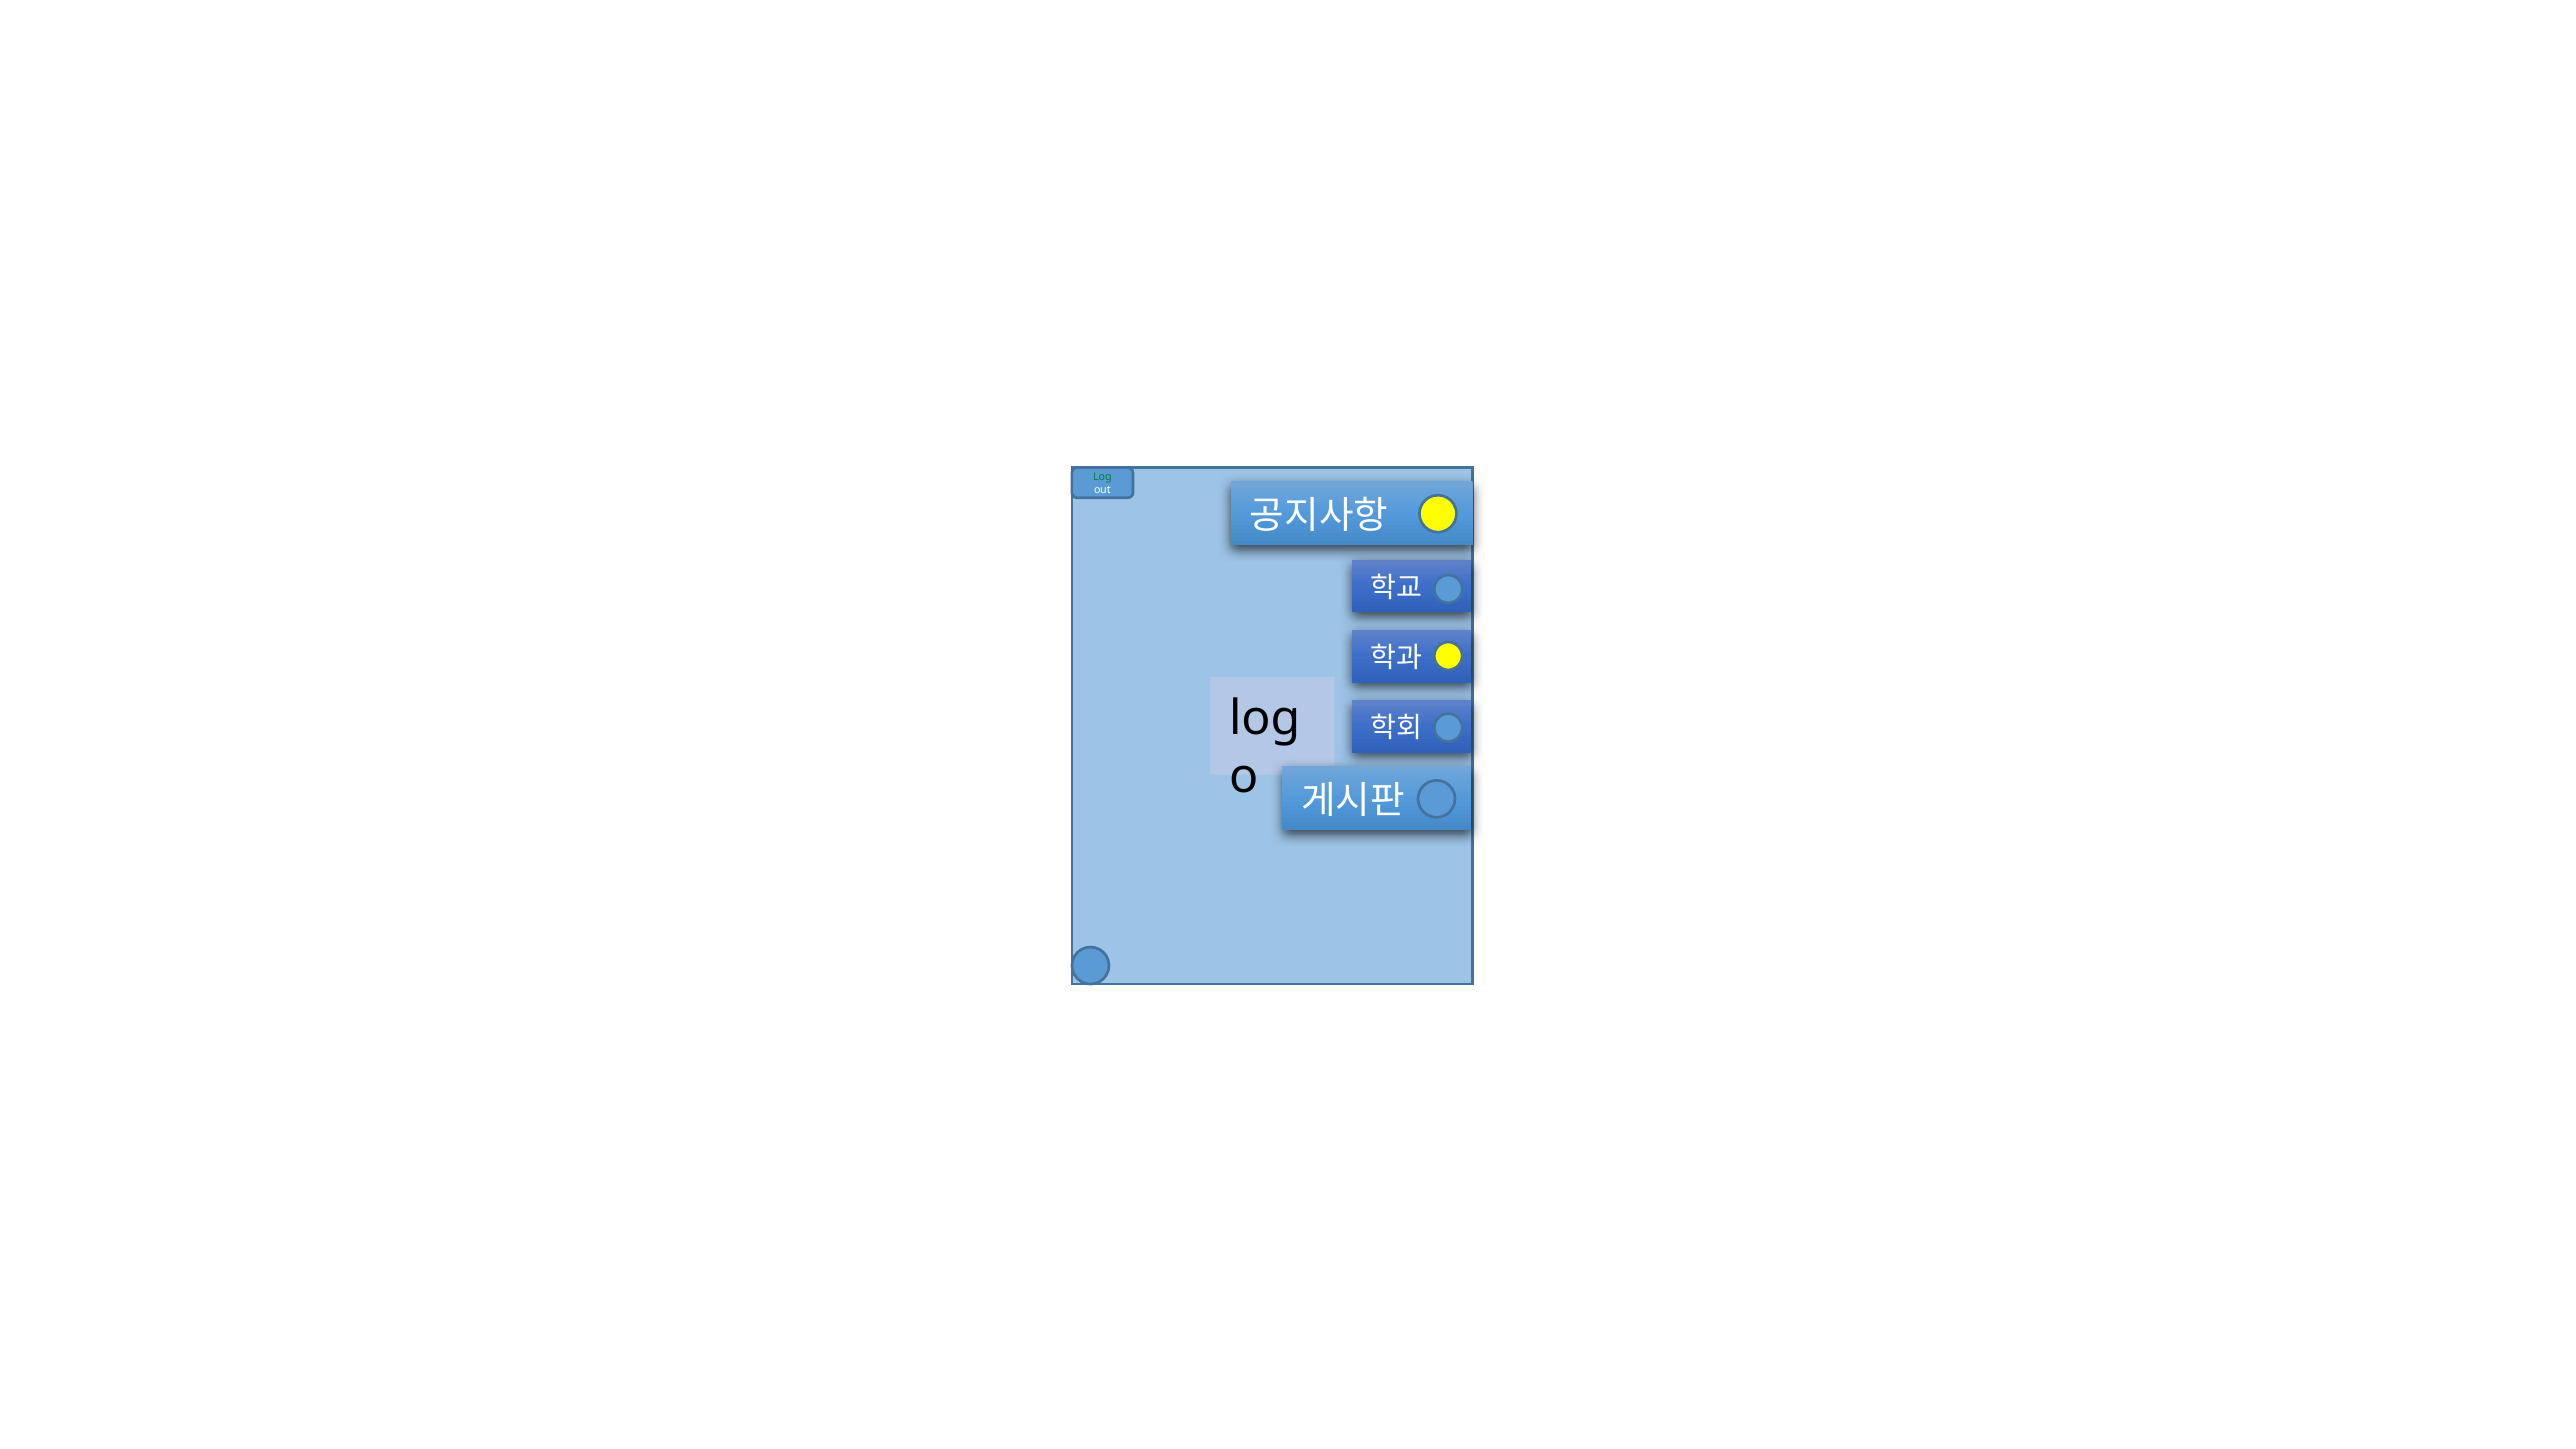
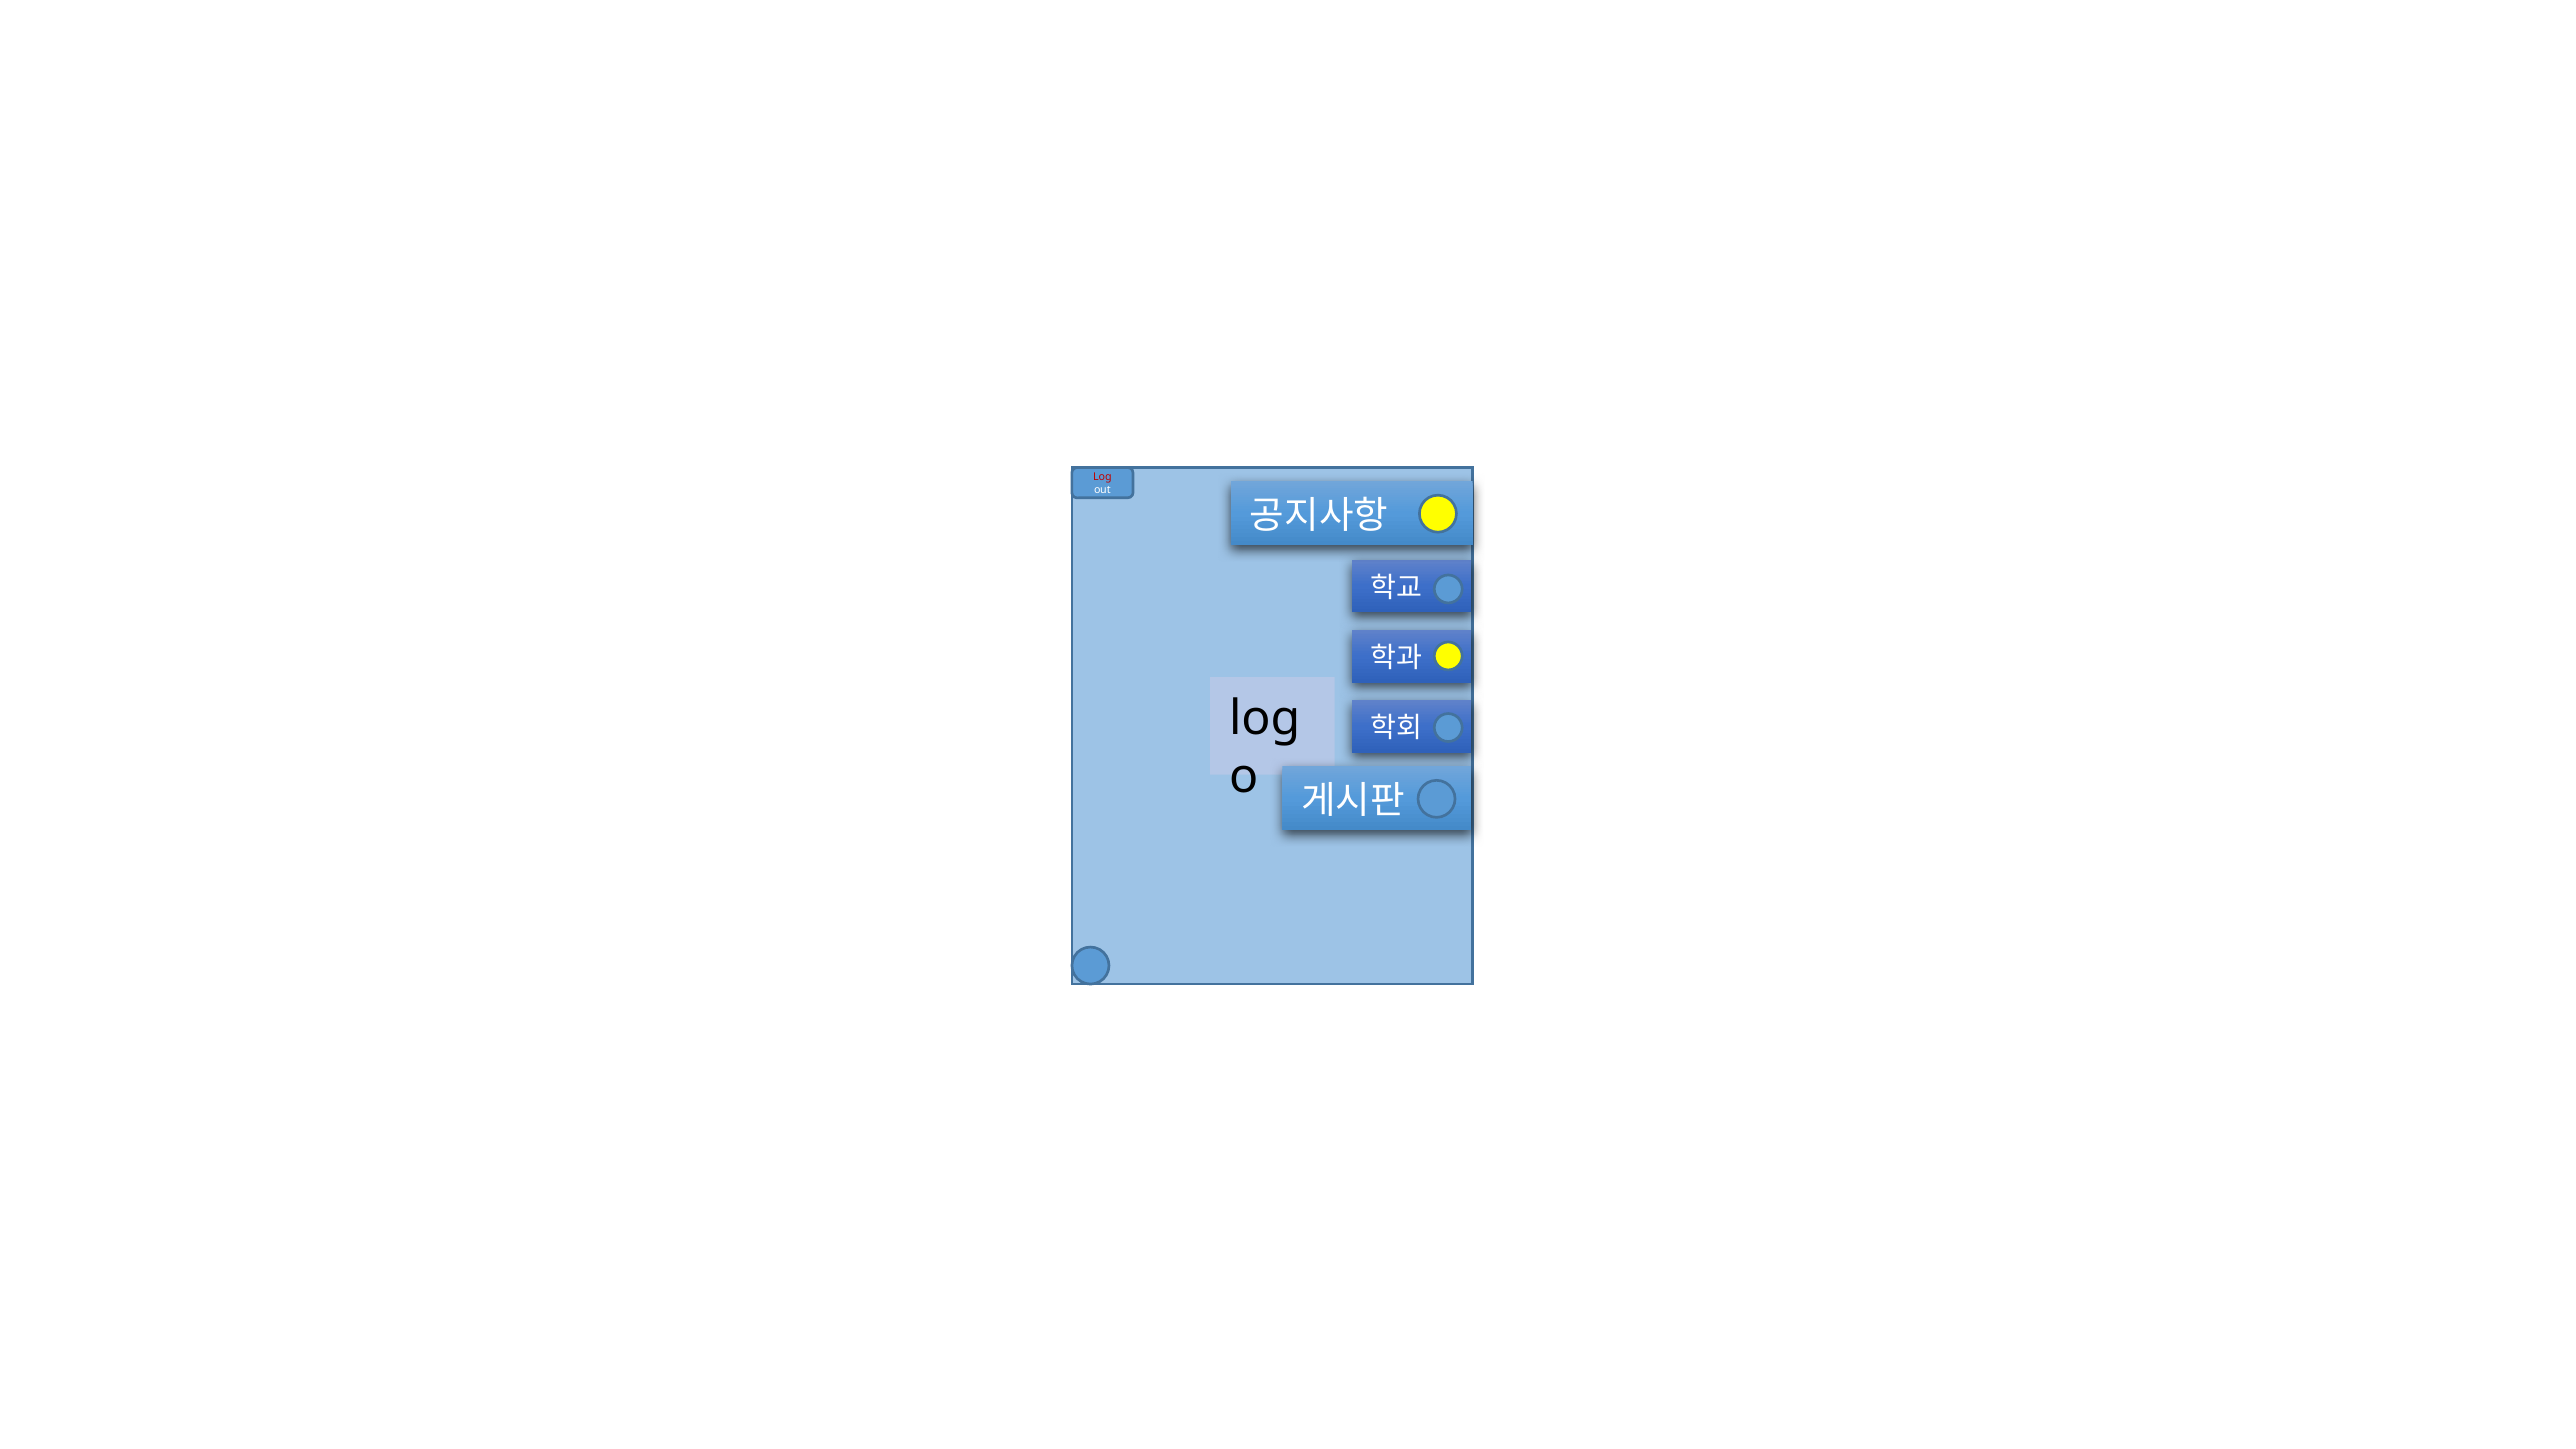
Log at (1102, 477) colour: green -> red
